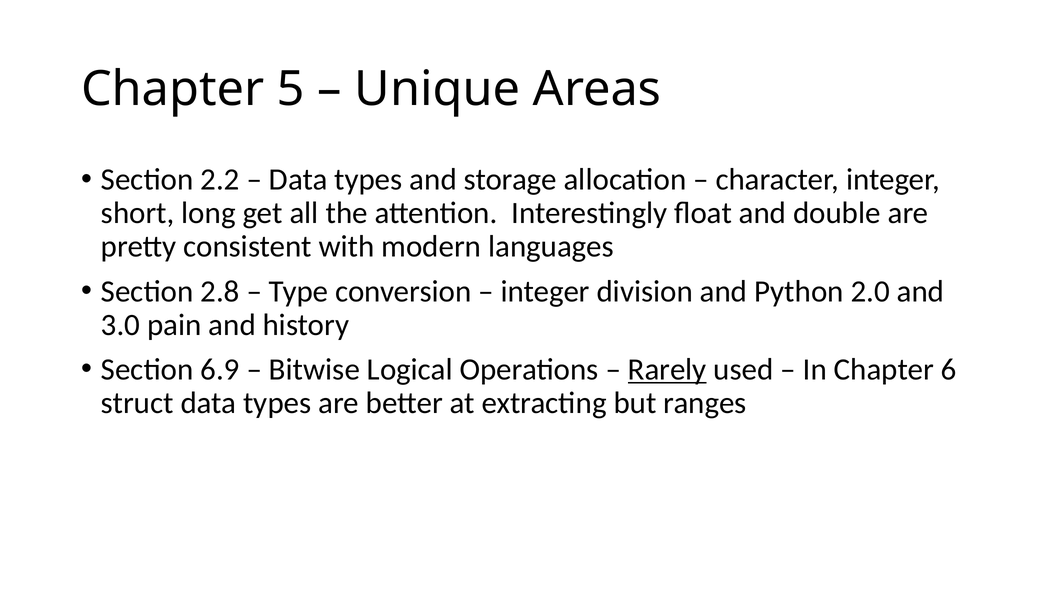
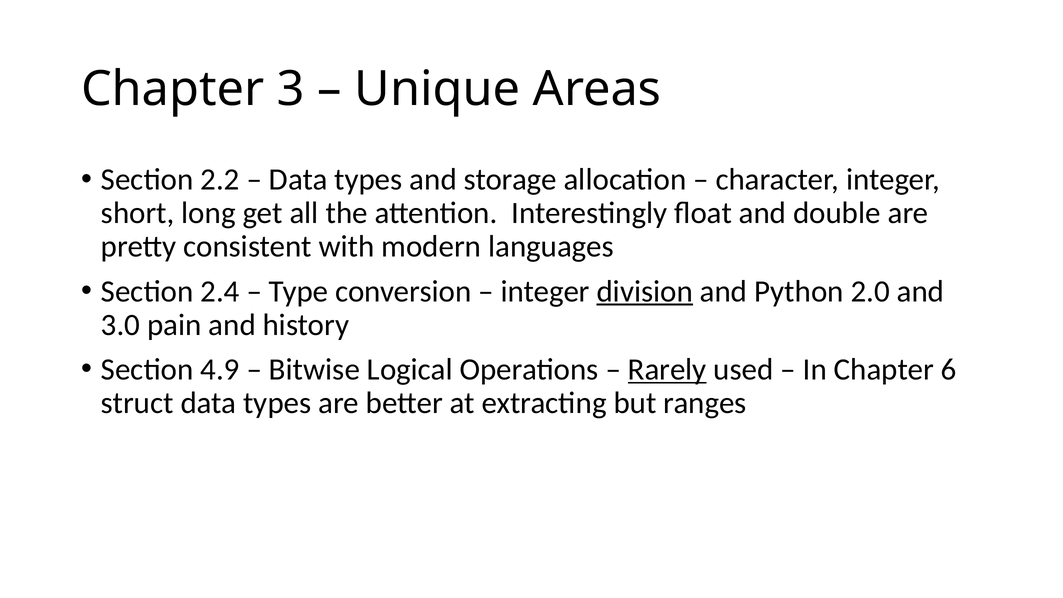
5: 5 -> 3
2.8: 2.8 -> 2.4
division underline: none -> present
6.9: 6.9 -> 4.9
